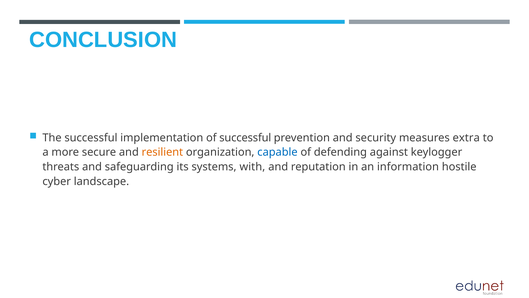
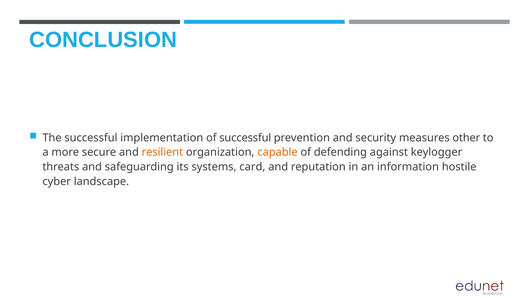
extra: extra -> other
capable colour: blue -> orange
with: with -> card
